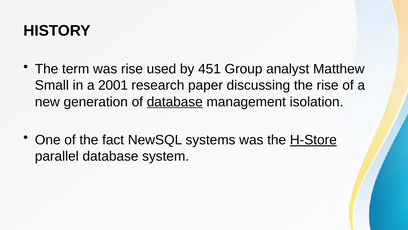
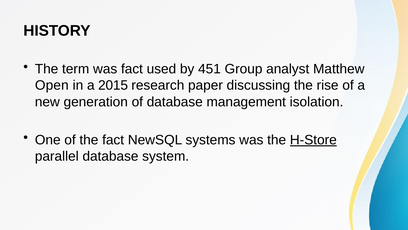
was rise: rise -> fact
Small: Small -> Open
2001: 2001 -> 2015
database at (175, 102) underline: present -> none
